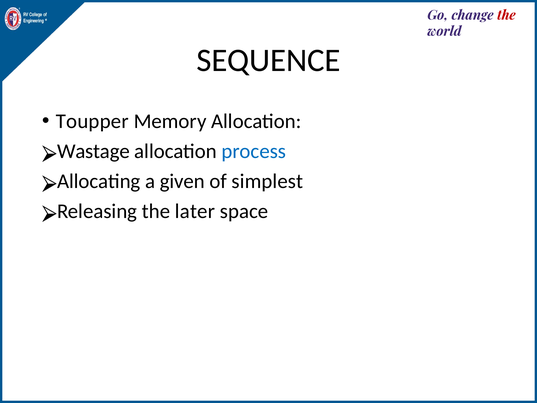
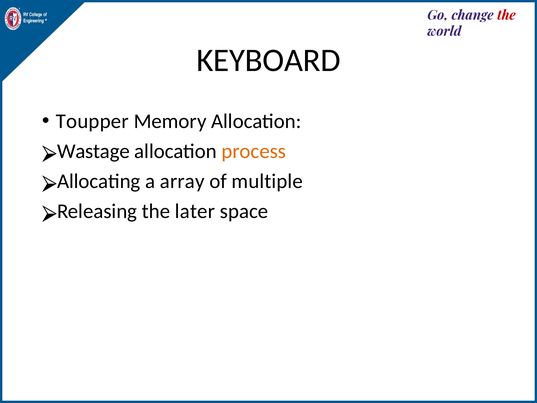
SEQUENCE: SEQUENCE -> KEYBOARD
process colour: blue -> orange
given: given -> array
simplest: simplest -> multiple
